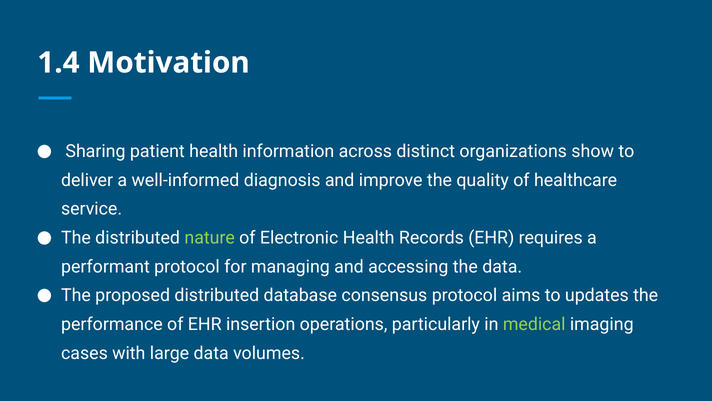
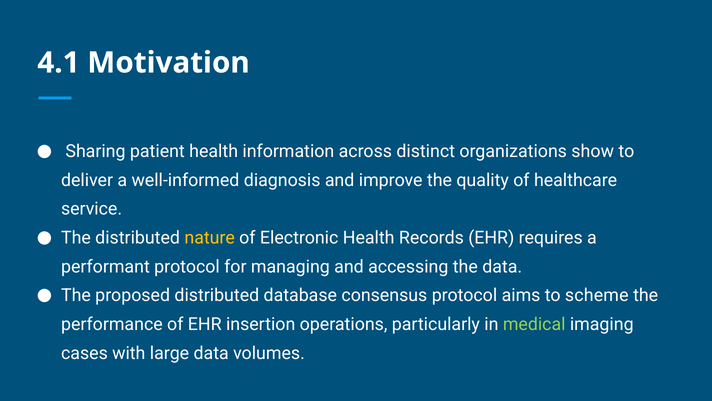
1.4: 1.4 -> 4.1
nature colour: light green -> yellow
updates: updates -> scheme
